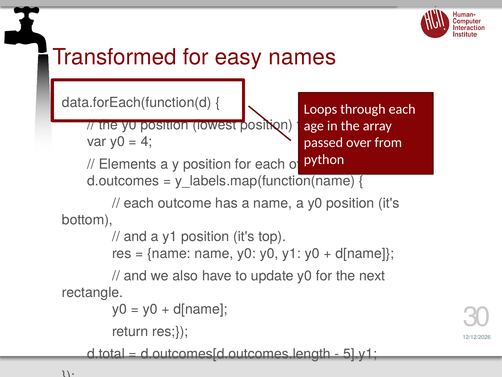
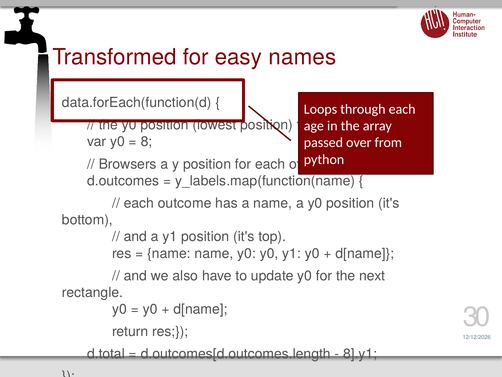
4: 4 -> 8
Elements: Elements -> Browsers
5].y1: 5].y1 -> 8].y1
